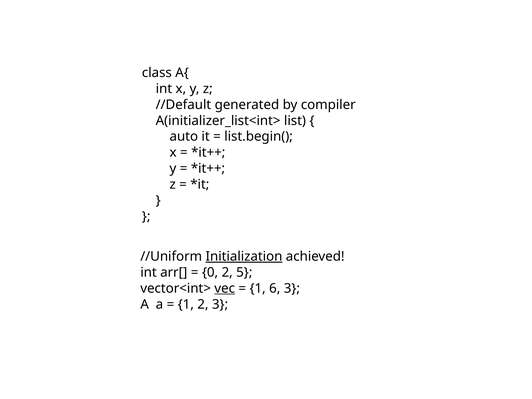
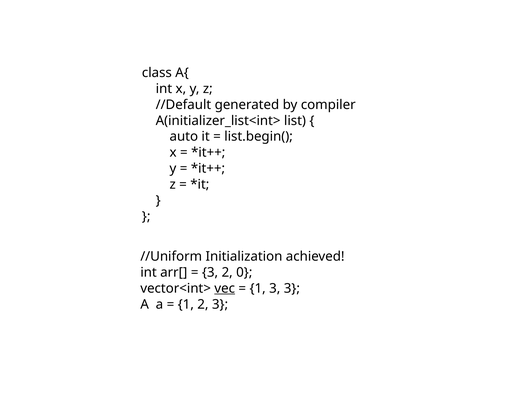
Initialization underline: present -> none
0 at (210, 272): 0 -> 3
5: 5 -> 0
1 6: 6 -> 3
